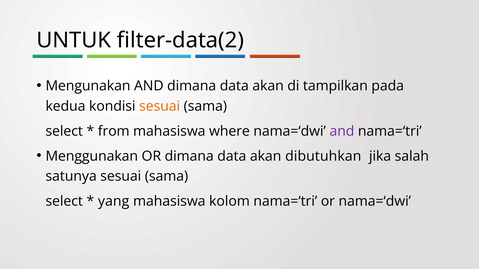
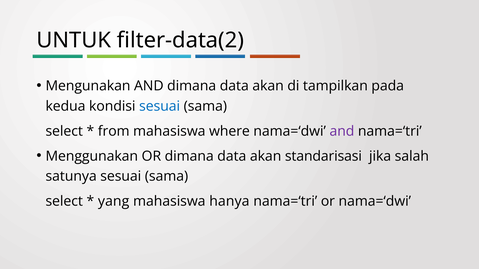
sesuai at (160, 106) colour: orange -> blue
dibutuhkan: dibutuhkan -> standarisasi
kolom: kolom -> hanya
